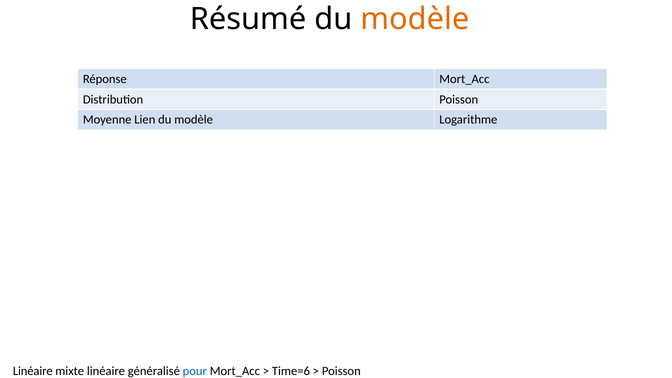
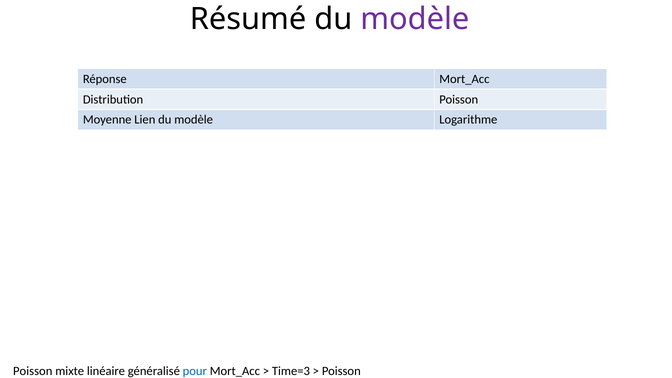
modèle at (415, 19) colour: orange -> purple
Linéaire at (33, 371): Linéaire -> Poisson
Time=6: Time=6 -> Time=3
